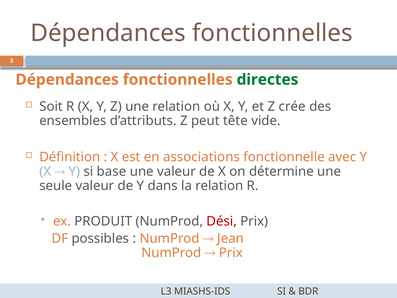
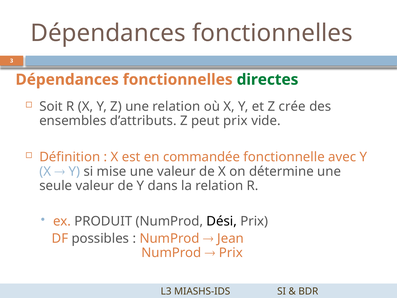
peut tête: tête -> prix
associations: associations -> commandée
base: base -> mise
Dési colour: red -> black
